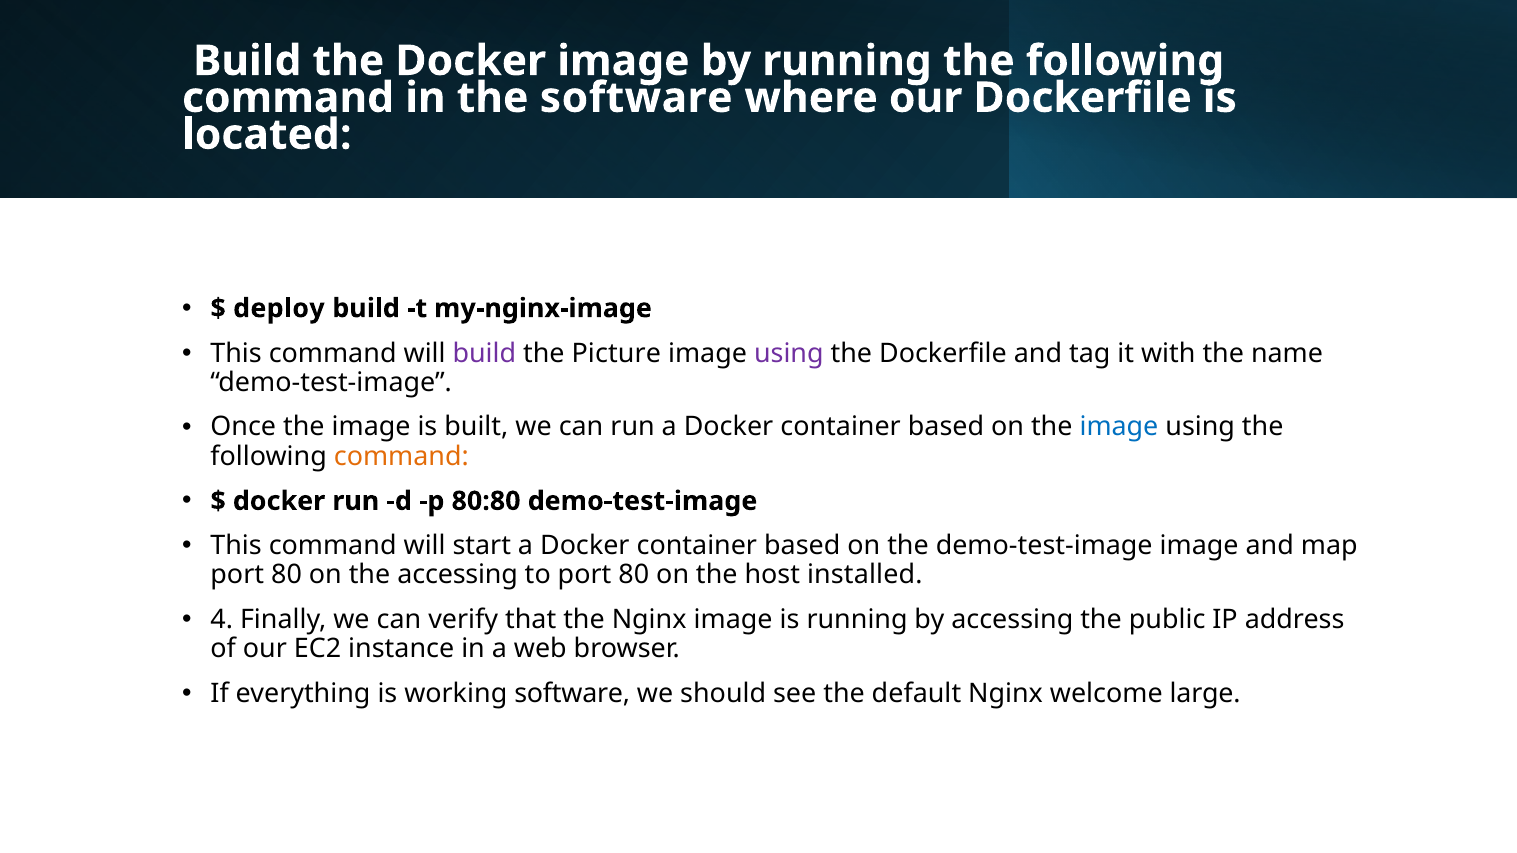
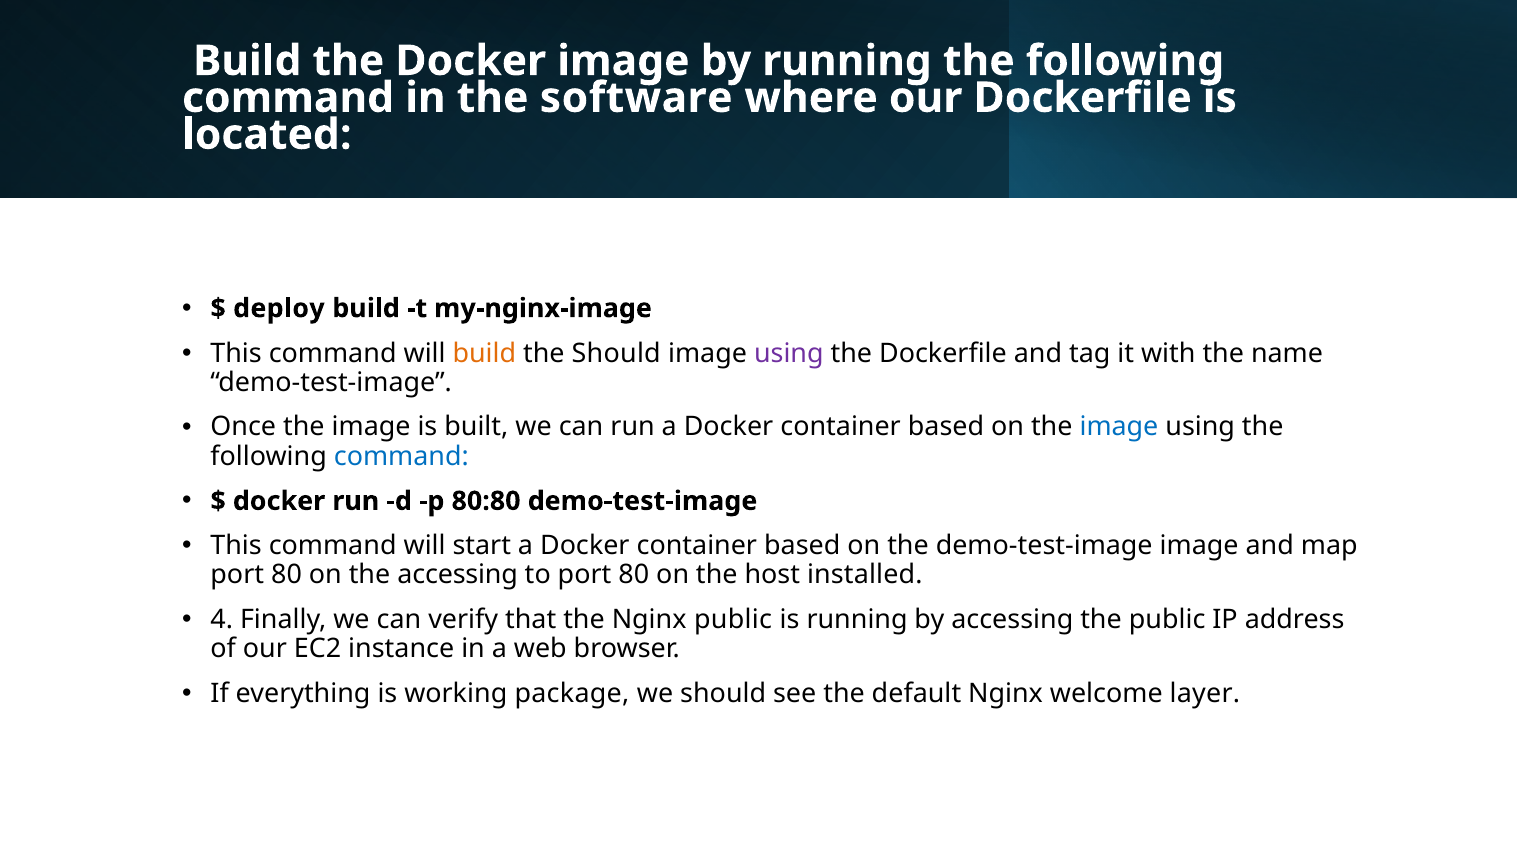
build at (484, 353) colour: purple -> orange
the Picture: Picture -> Should
command at (401, 456) colour: orange -> blue
Nginx image: image -> public
working software: software -> package
large: large -> layer
